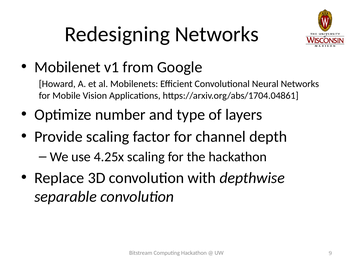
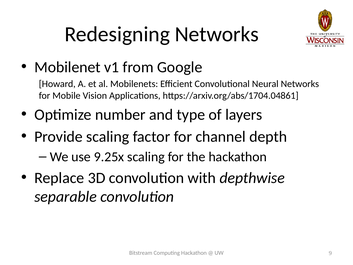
4.25x: 4.25x -> 9.25x
